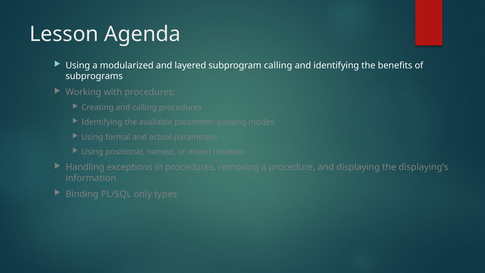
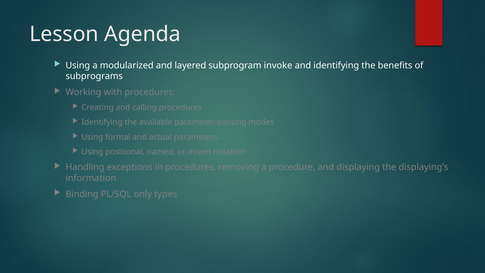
subprogram calling: calling -> invoke
